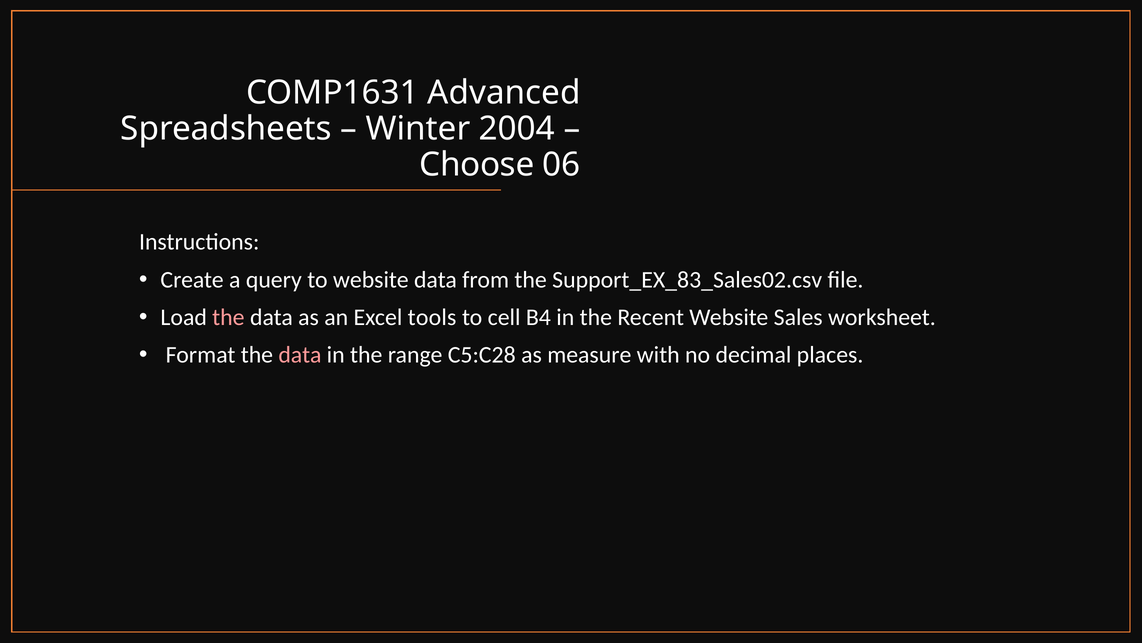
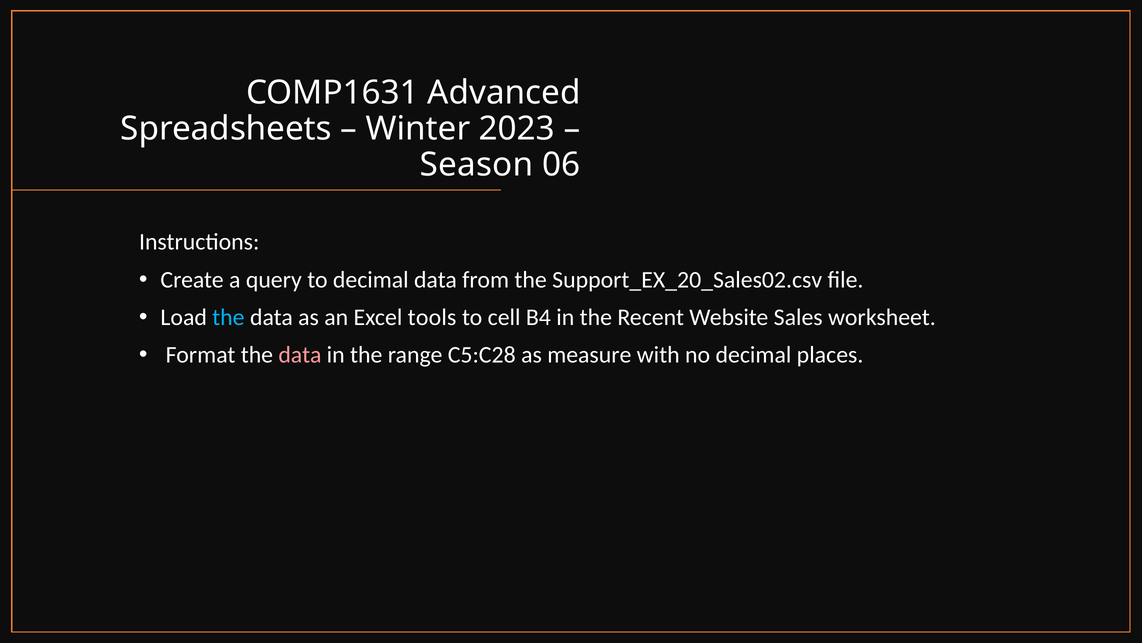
2004: 2004 -> 2023
Choose: Choose -> Season
to website: website -> decimal
Support_EX_83_Sales02.csv: Support_EX_83_Sales02.csv -> Support_EX_20_Sales02.csv
the at (228, 317) colour: pink -> light blue
